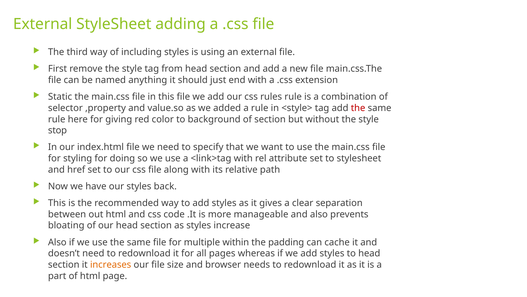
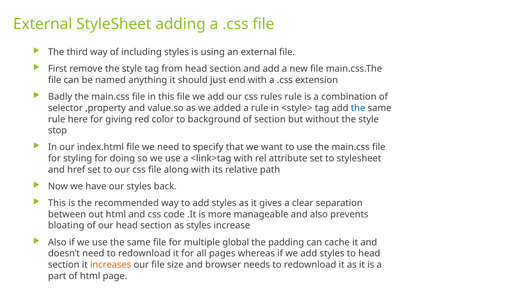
Static: Static -> Badly
the at (358, 108) colour: red -> blue
within: within -> global
